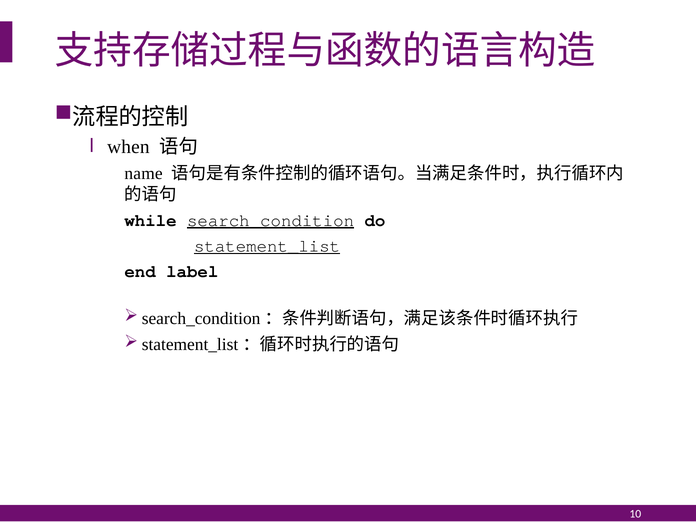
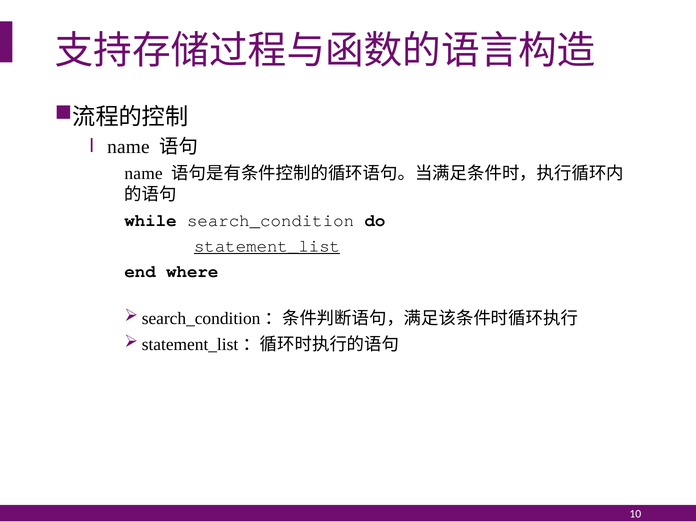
when at (128, 147): when -> name
search_condition underline: present -> none
label: label -> where
